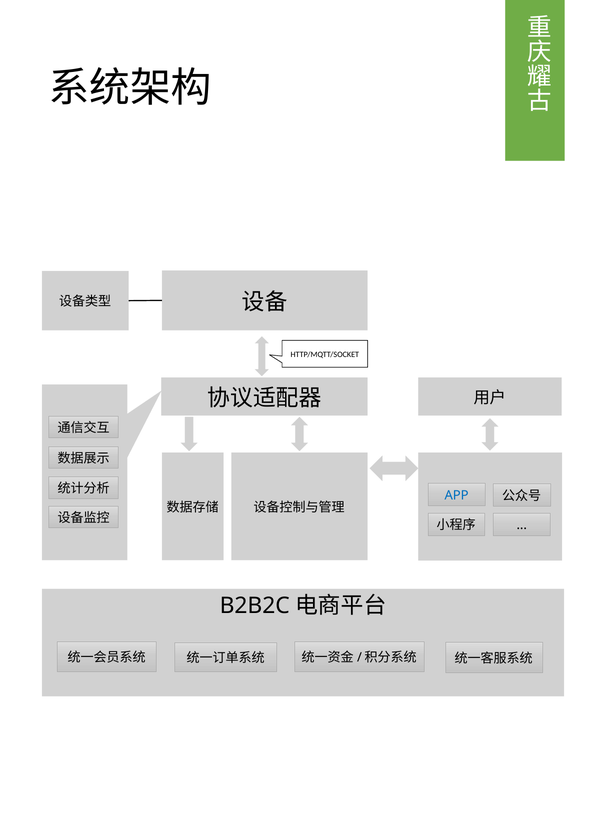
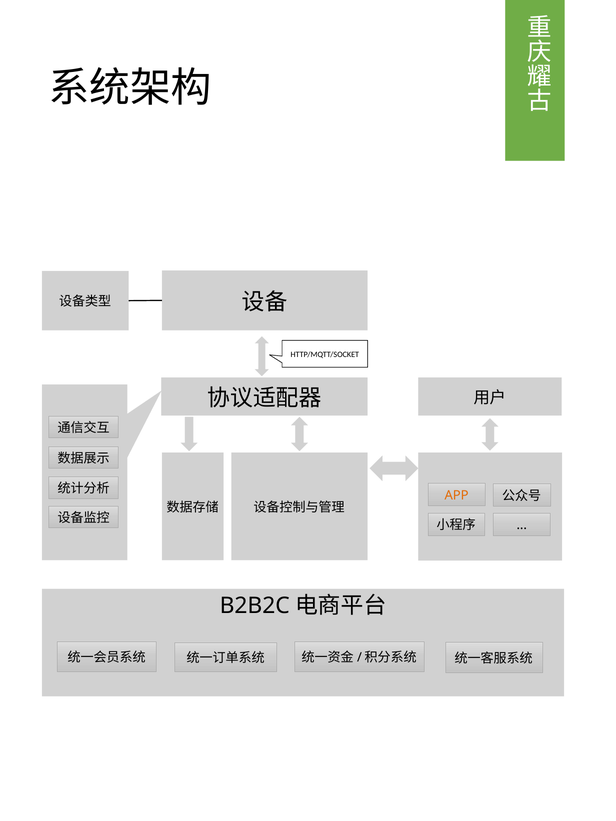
APP colour: blue -> orange
